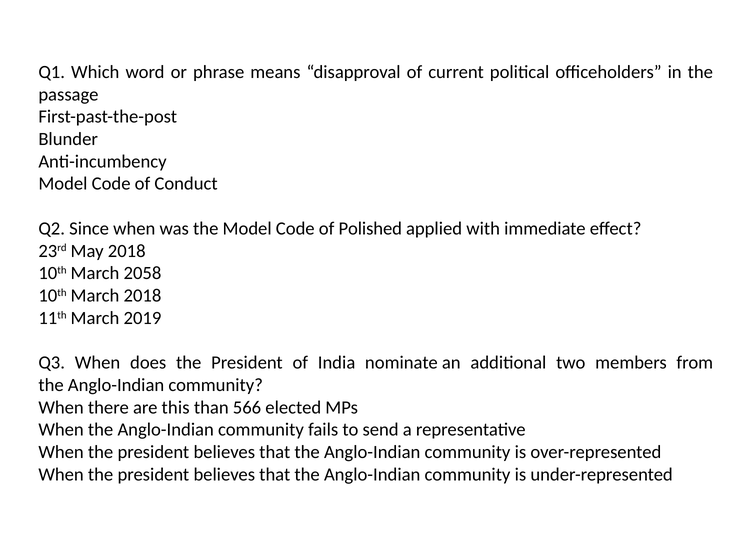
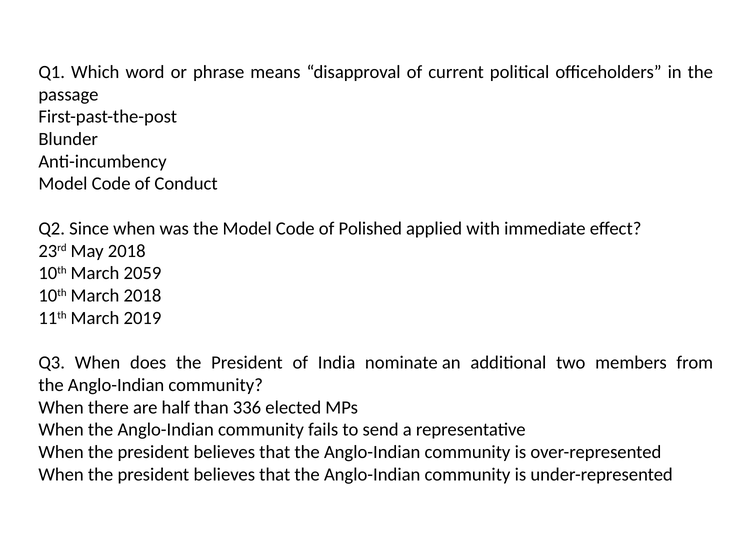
2058: 2058 -> 2059
this: this -> half
566: 566 -> 336
